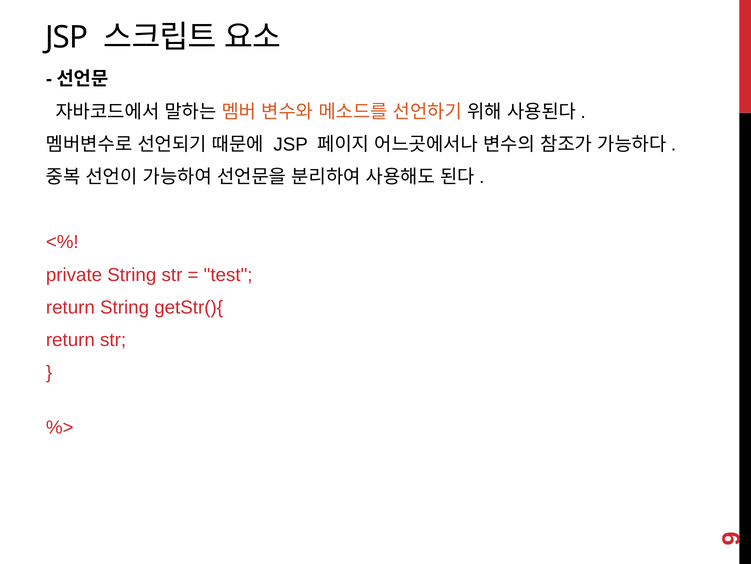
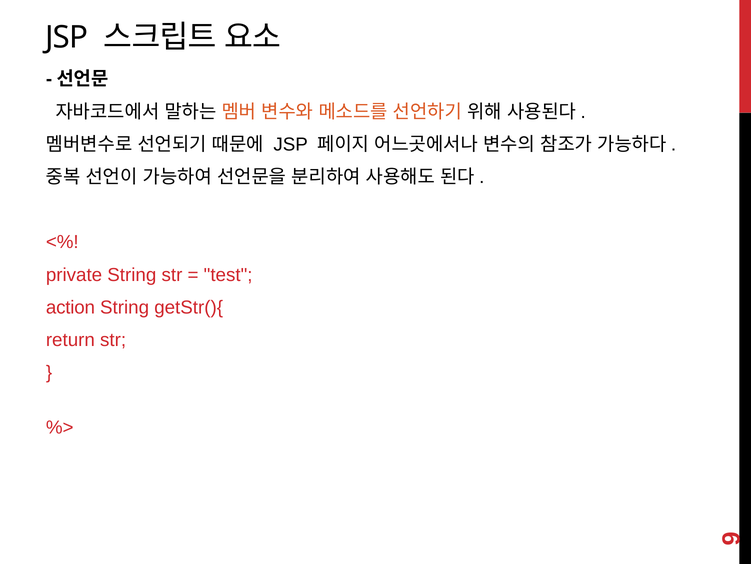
return at (70, 307): return -> action
